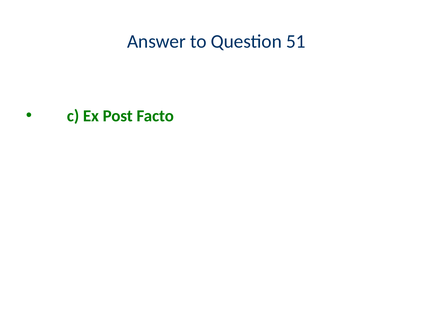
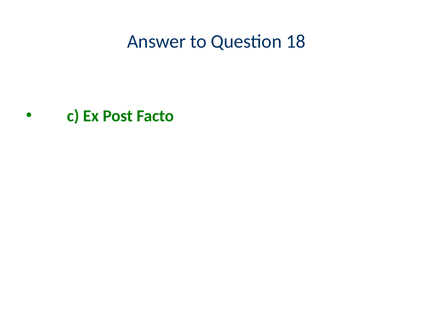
51: 51 -> 18
